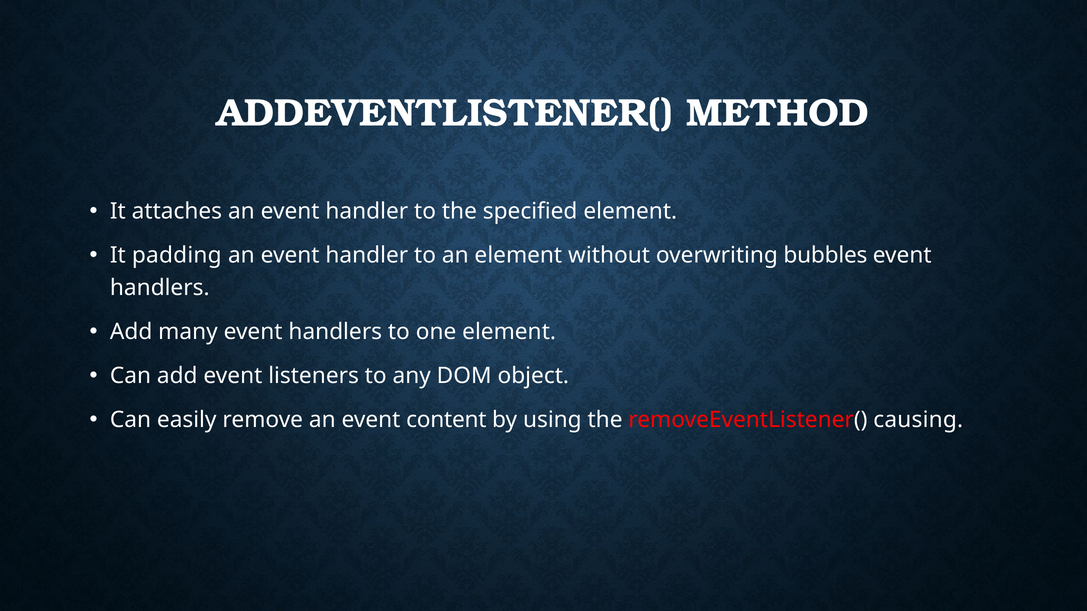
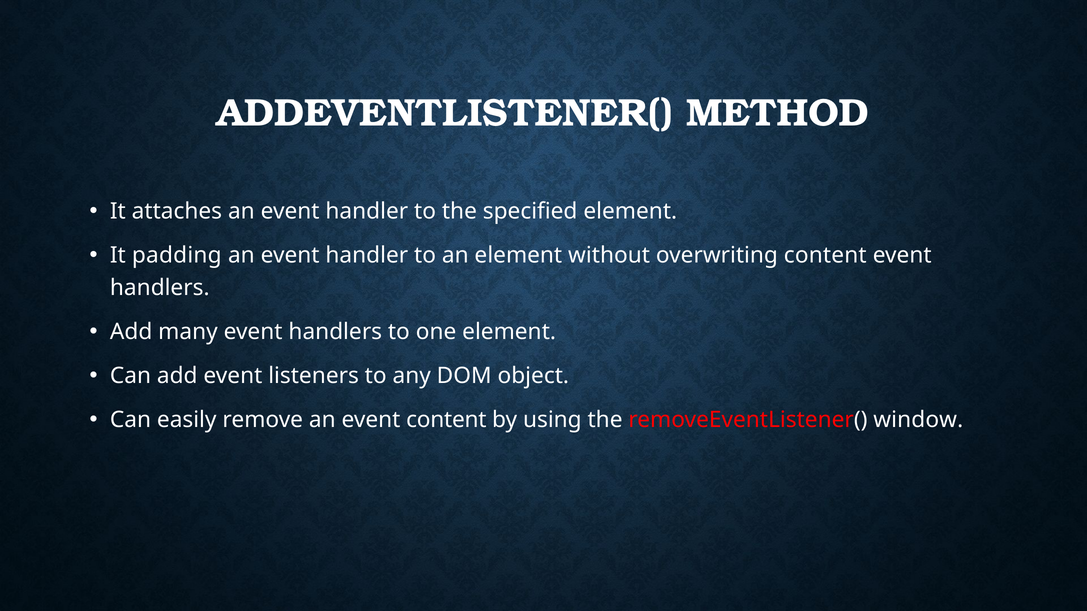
overwriting bubbles: bubbles -> content
causing: causing -> window
